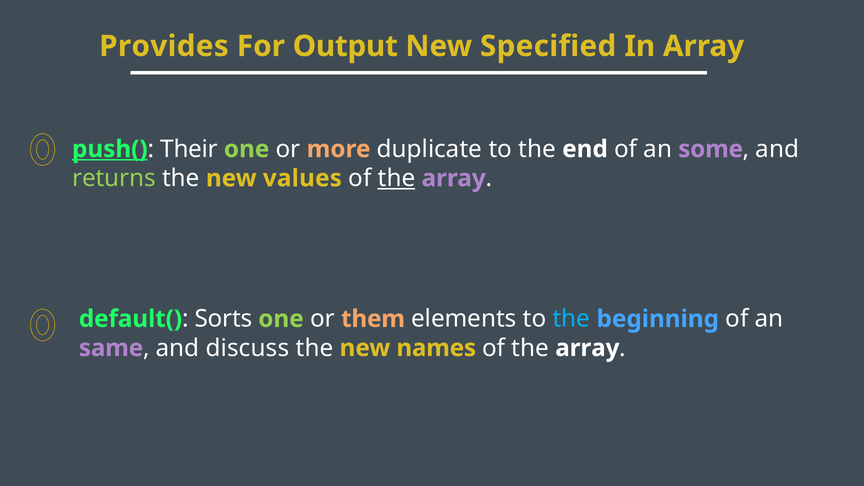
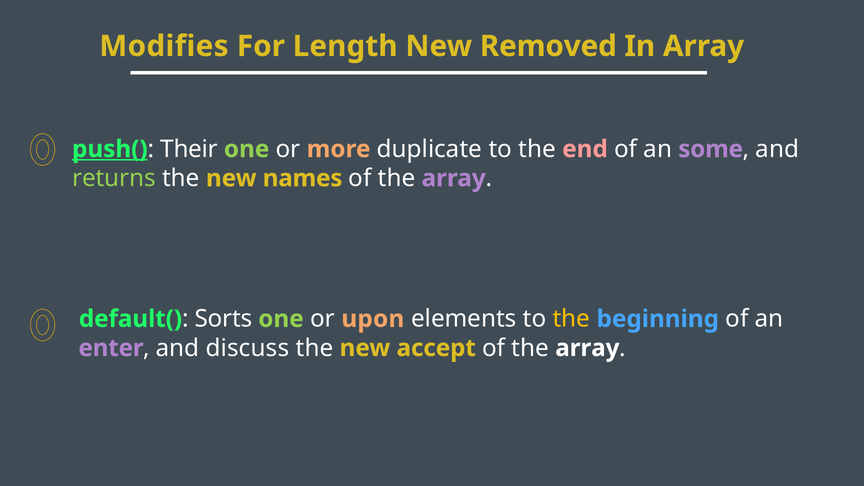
Provides: Provides -> Modifies
Output: Output -> Length
Specified: Specified -> Removed
end colour: white -> pink
values: values -> names
the at (396, 178) underline: present -> none
them: them -> upon
the at (571, 319) colour: light blue -> yellow
same: same -> enter
names: names -> accept
